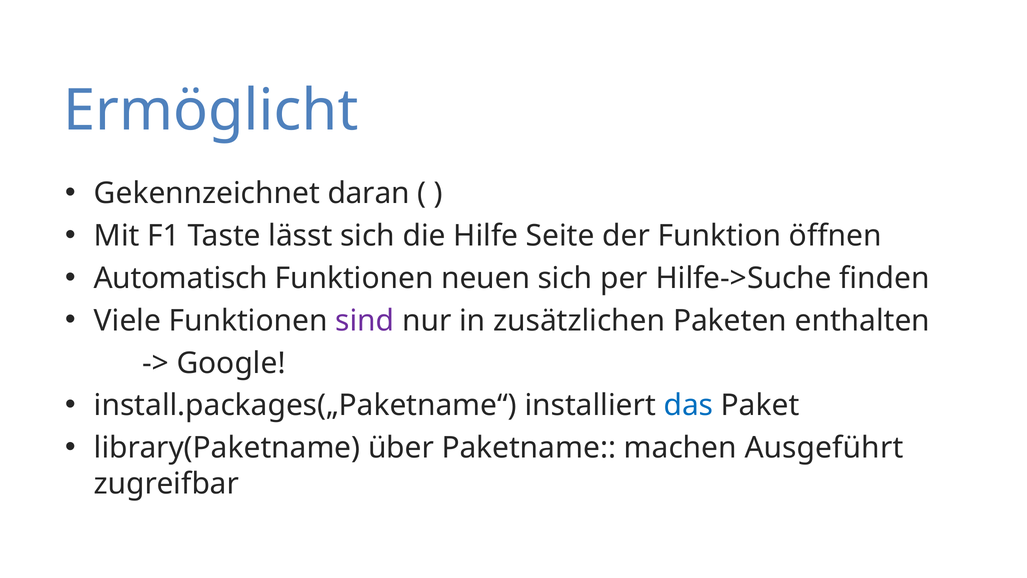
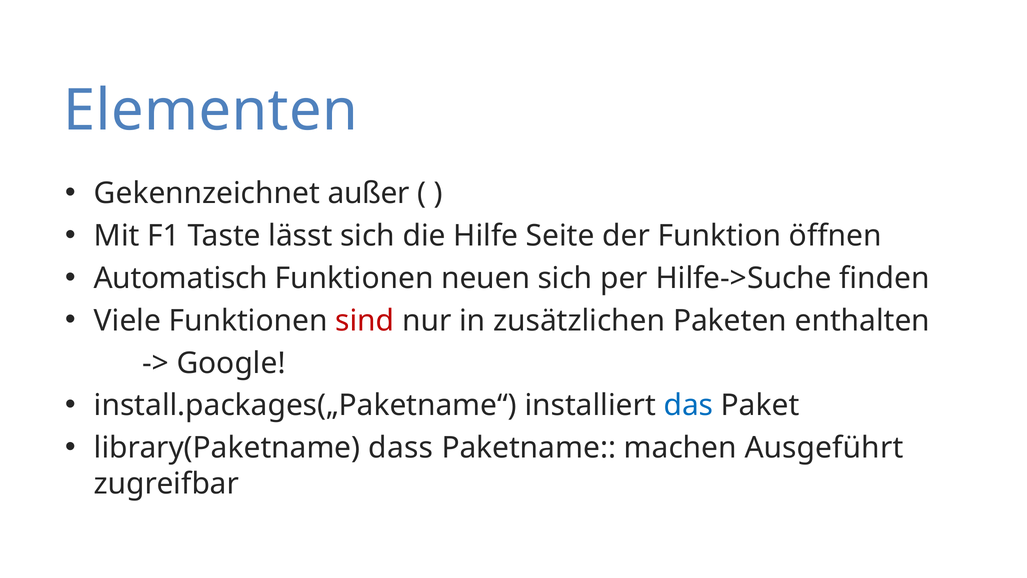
Ermöglicht: Ermöglicht -> Elementen
daran: daran -> außer
sind colour: purple -> red
über: über -> dass
